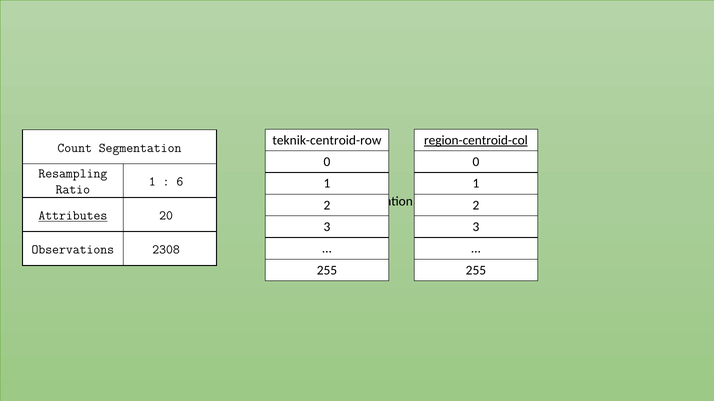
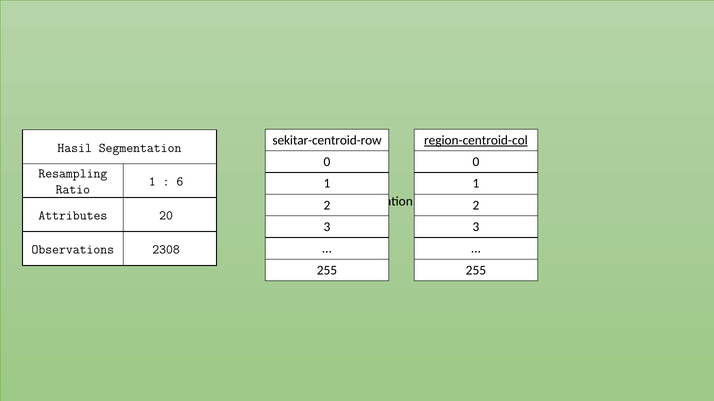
teknik-centroid-row: teknik-centroid-row -> sekitar-centroid-row
Count: Count -> Hasil
Attributes underline: present -> none
